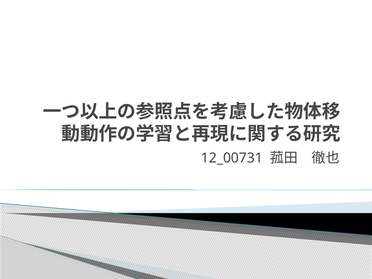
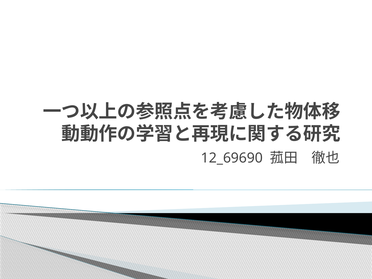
12_00731: 12_00731 -> 12_69690
